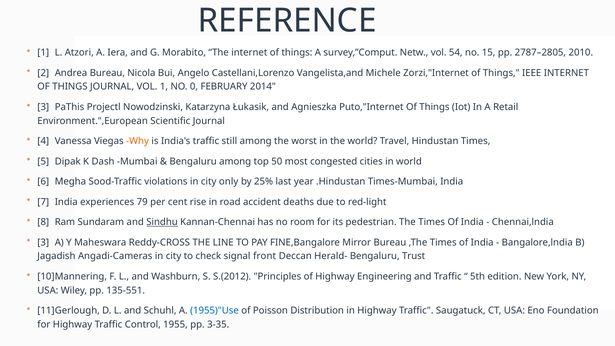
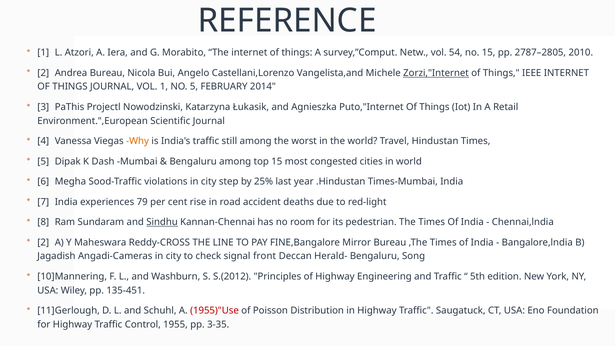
Zorzi,"Internet underline: none -> present
NO 0: 0 -> 5
top 50: 50 -> 15
only: only -> step
3 at (43, 242): 3 -> 2
Trust: Trust -> Song
135-551: 135-551 -> 135-451
1955)"Use colour: blue -> red
